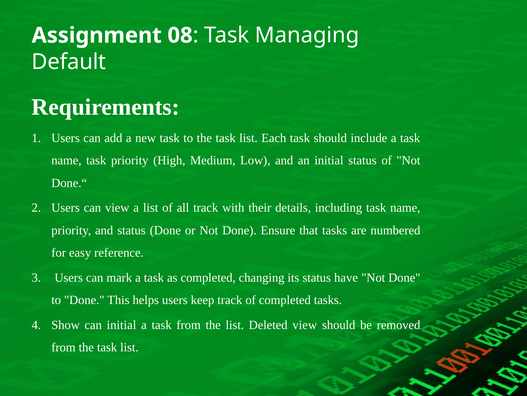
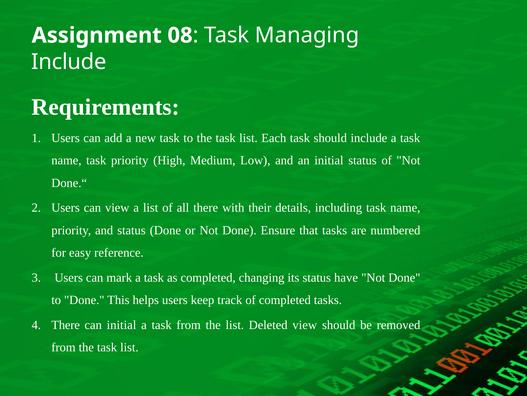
Default at (69, 62): Default -> Include
all track: track -> there
Show at (66, 324): Show -> There
